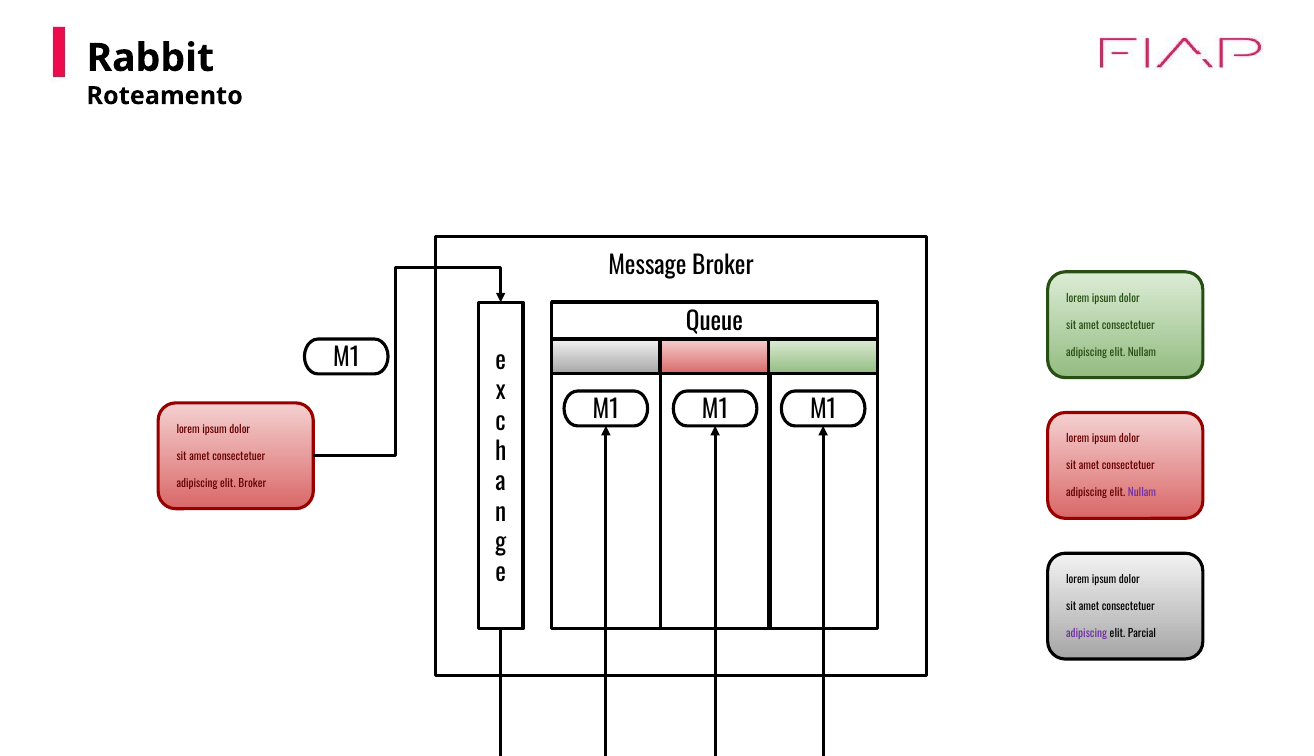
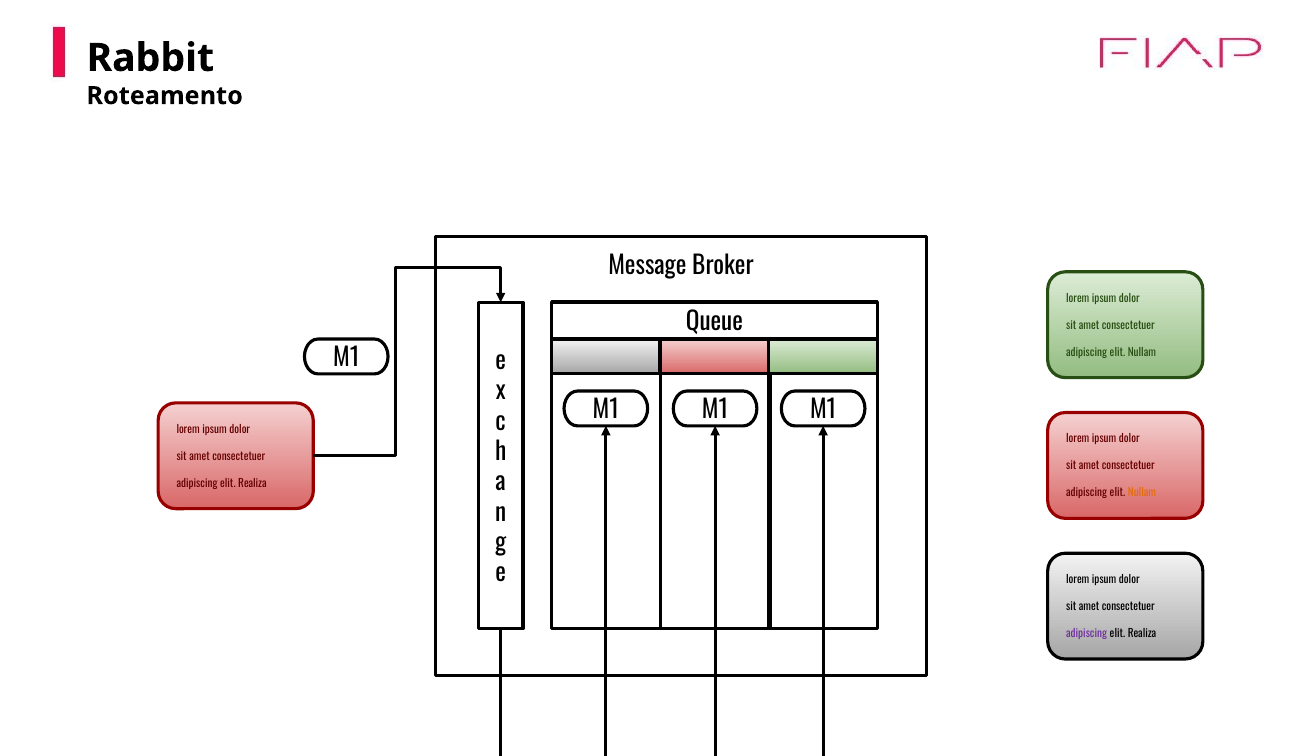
Broker at (252, 484): Broker -> Realiza
Nullam at (1142, 493) colour: purple -> orange
Parcial at (1142, 634): Parcial -> Realiza
